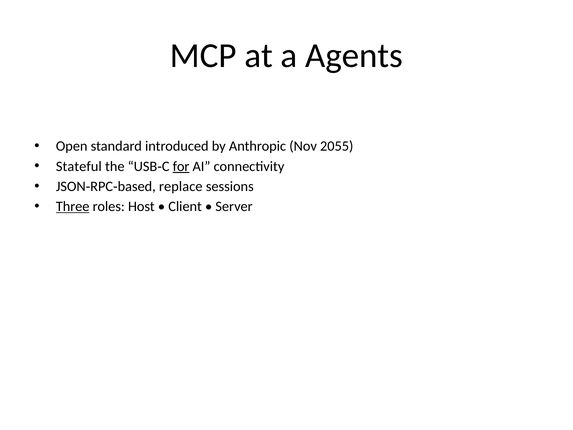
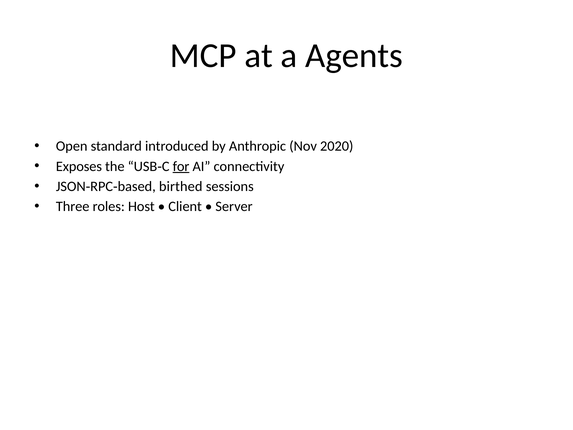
2055: 2055 -> 2020
Stateful: Stateful -> Exposes
replace: replace -> birthed
Three underline: present -> none
